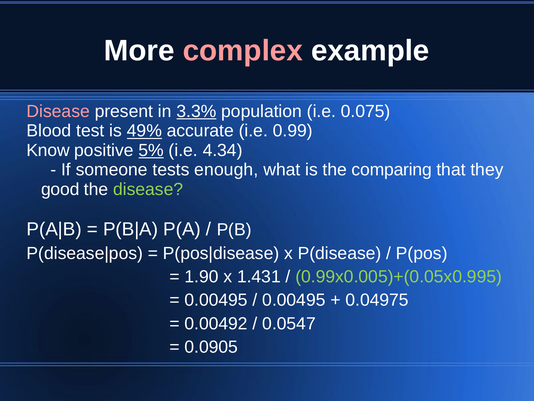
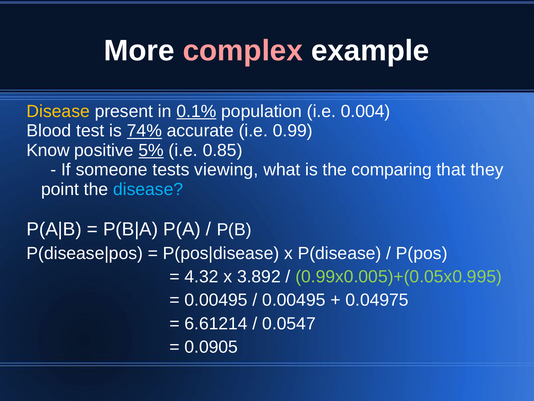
Disease at (58, 111) colour: pink -> yellow
3.3%: 3.3% -> 0.1%
0.075: 0.075 -> 0.004
49%: 49% -> 74%
4.34: 4.34 -> 0.85
enough: enough -> viewing
good: good -> point
disease at (148, 189) colour: light green -> light blue
1.90: 1.90 -> 4.32
1.431: 1.431 -> 3.892
0.00492: 0.00492 -> 6.61214
